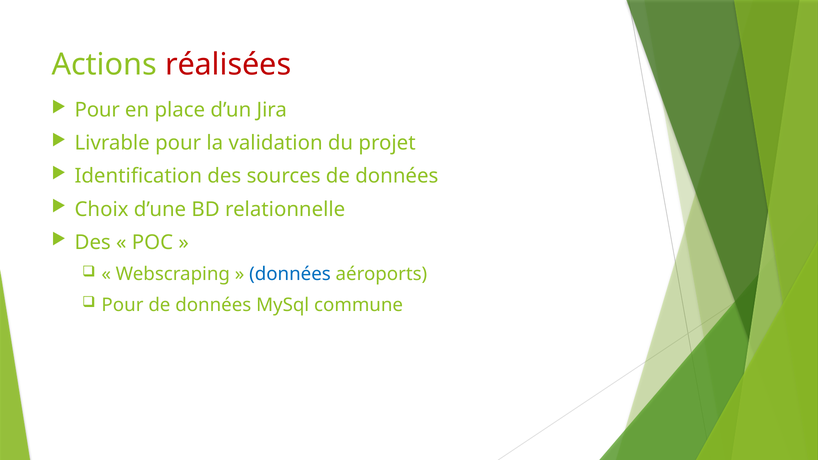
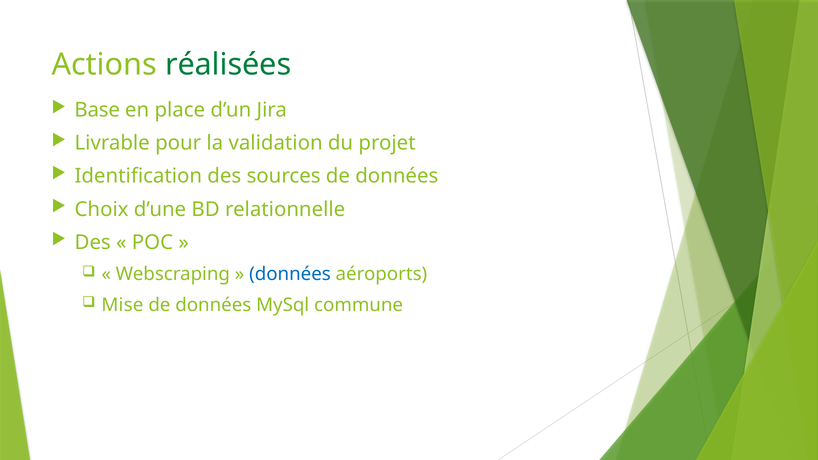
réalisées colour: red -> green
Pour at (97, 110): Pour -> Base
Pour at (122, 305): Pour -> Mise
